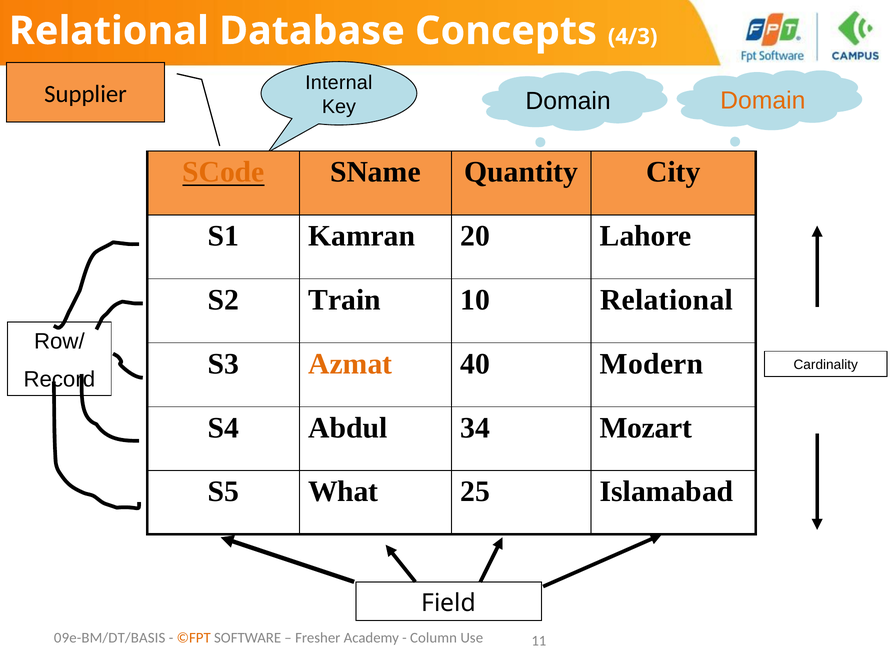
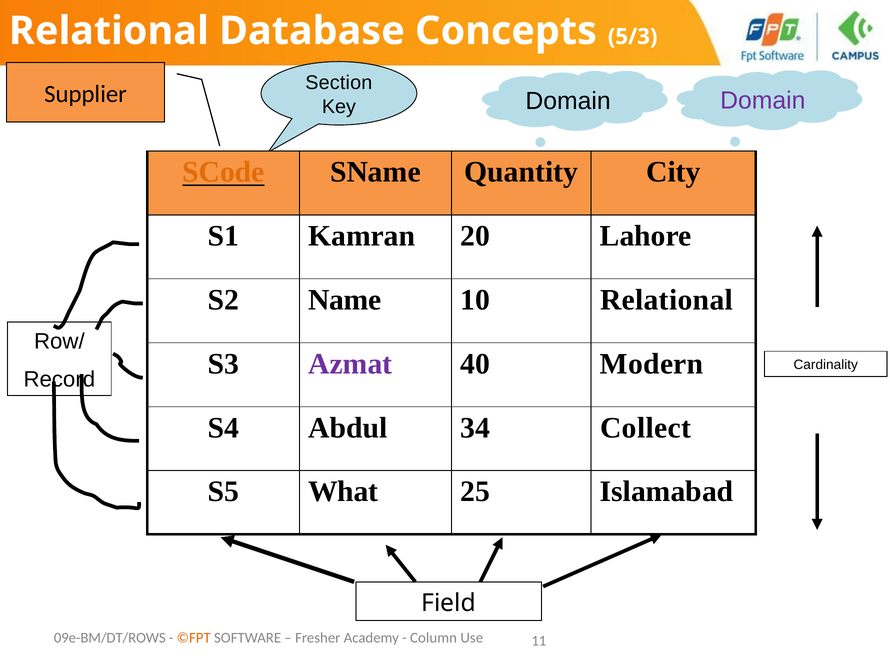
4/3: 4/3 -> 5/3
Internal: Internal -> Section
Domain at (763, 100) colour: orange -> purple
Train: Train -> Name
Azmat colour: orange -> purple
Mozart: Mozart -> Collect
09e-BM/DT/BASIS: 09e-BM/DT/BASIS -> 09e-BM/DT/ROWS
